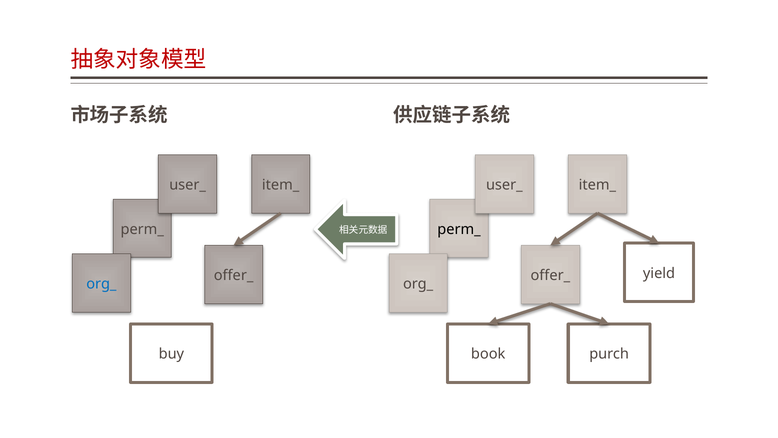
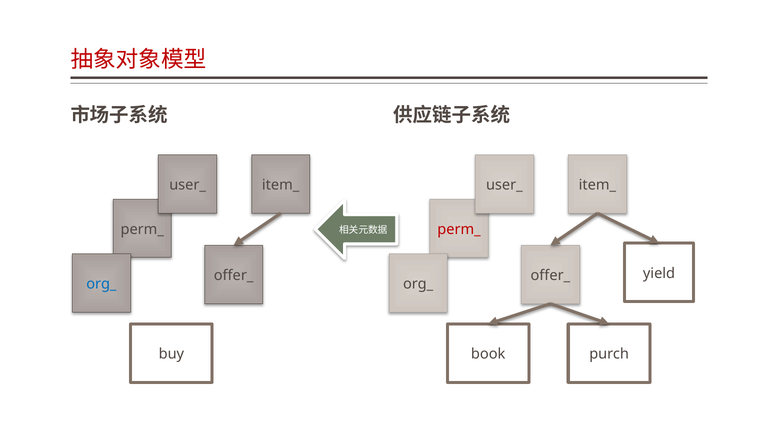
perm_ at (459, 229) colour: black -> red
